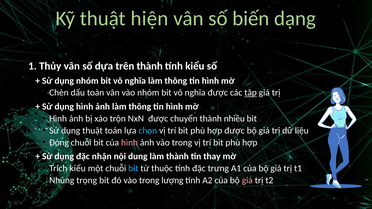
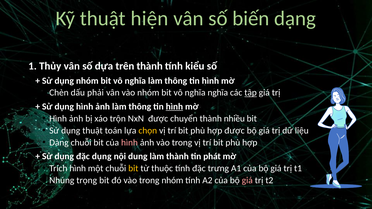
toàn: toàn -> phải
nghĩa được: được -> nghĩa
hình at (174, 107) underline: none -> present
chọn colour: light blue -> yellow
Đóng: Đóng -> Dàng
đặc nhận: nhận -> dụng
thay: thay -> phát
Trích kiểu: kiểu -> hình
bit at (133, 169) colour: light blue -> yellow
trong lượng: lượng -> nhóm
